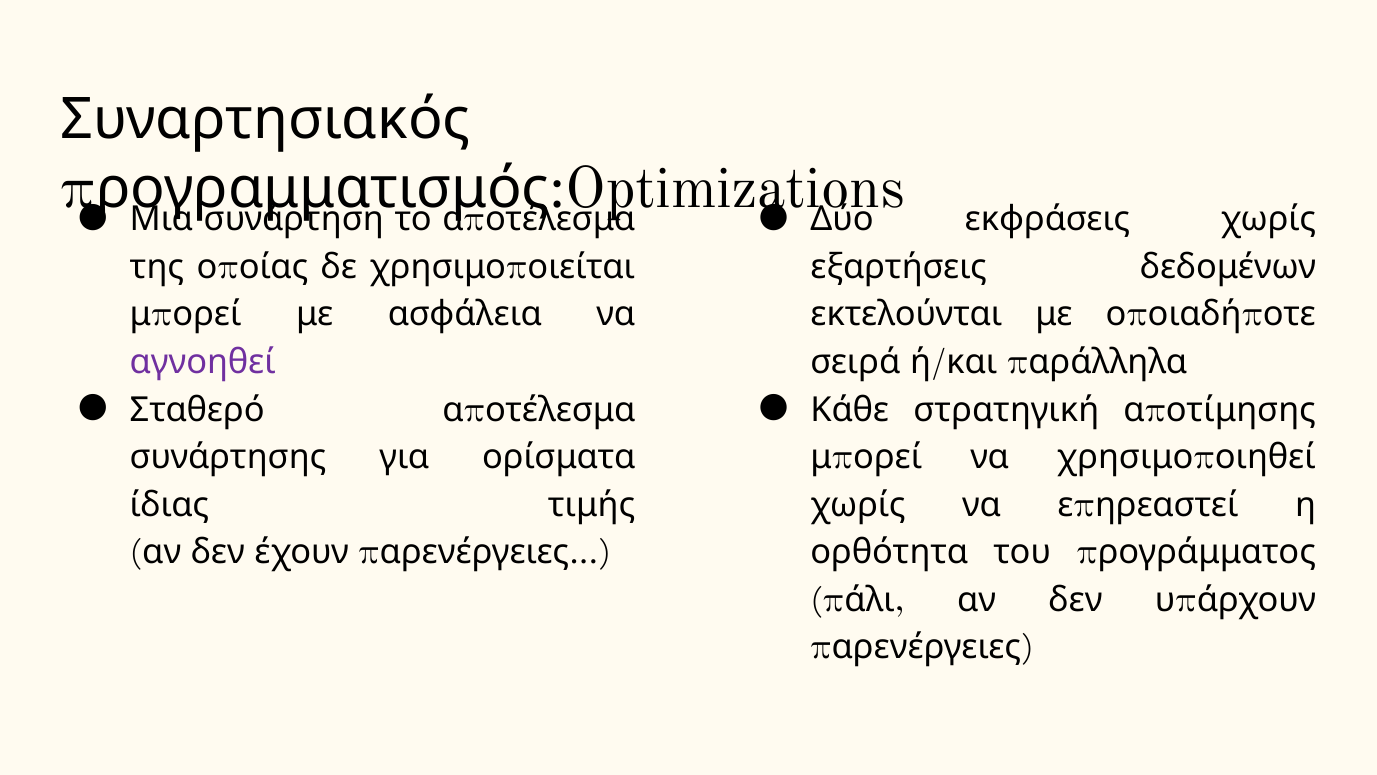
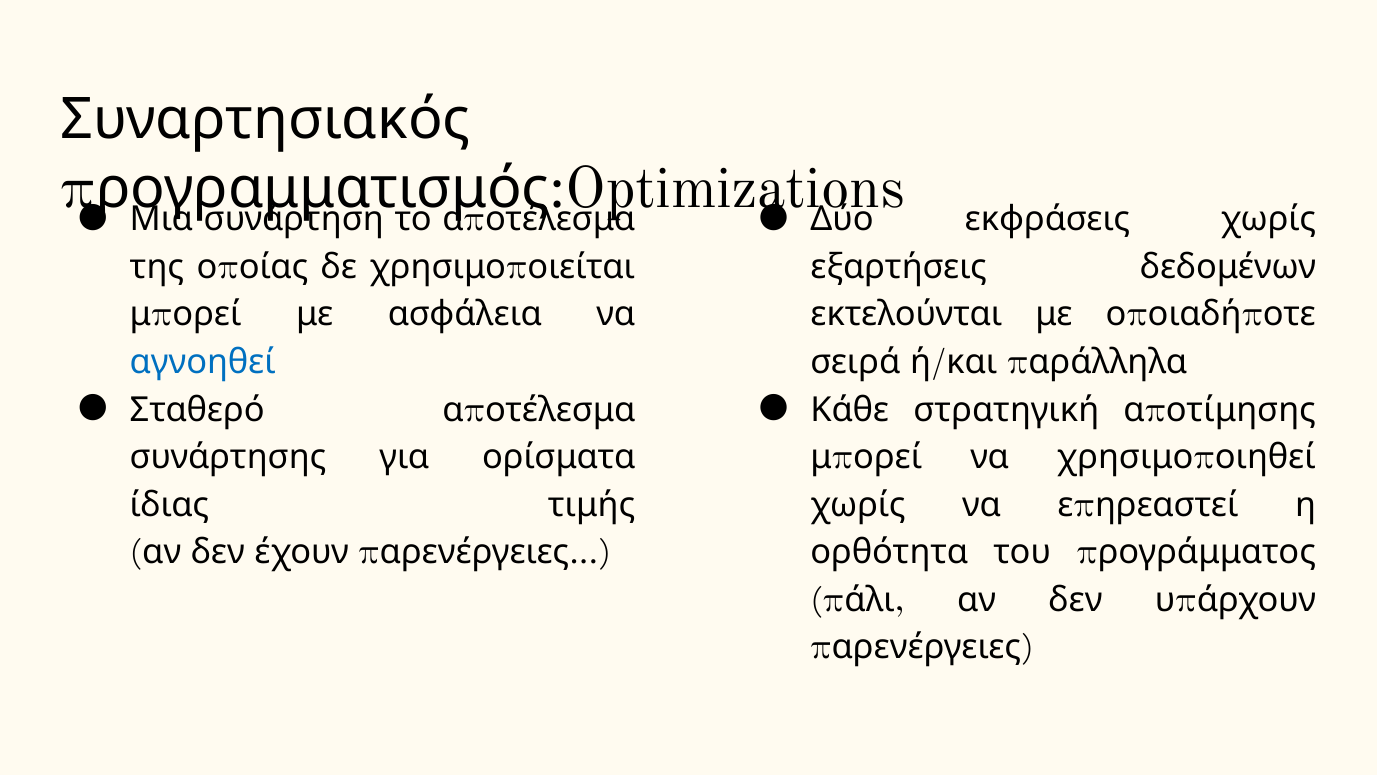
αγνοηθεί colour: purple -> blue
